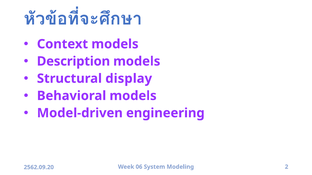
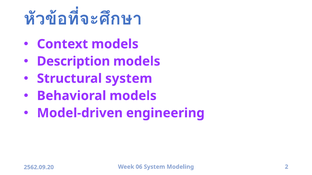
Structural display: display -> system
